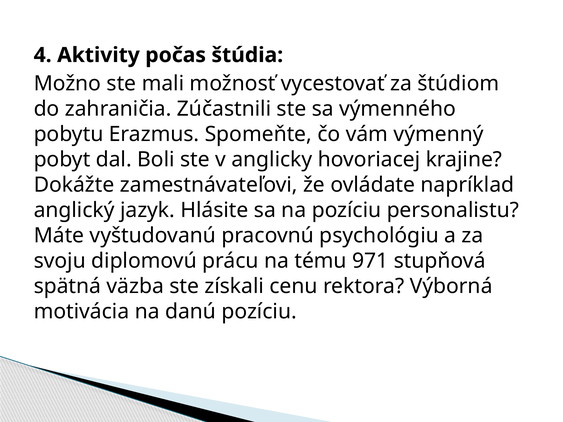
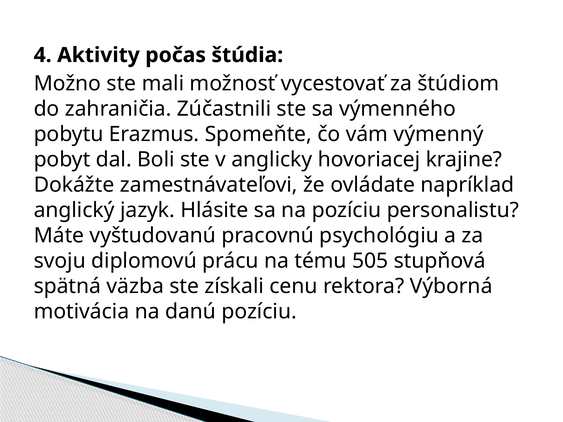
971: 971 -> 505
